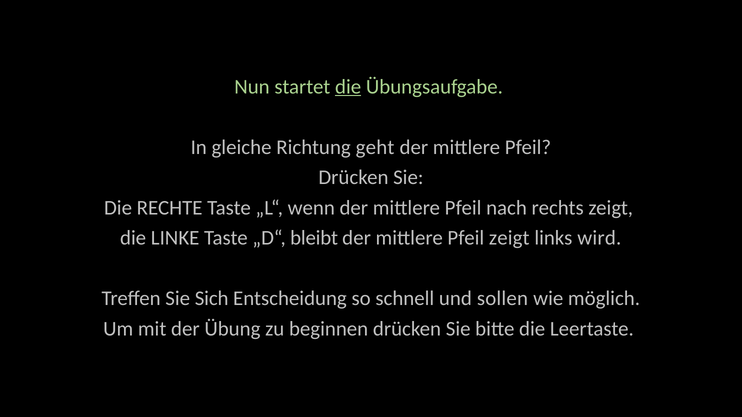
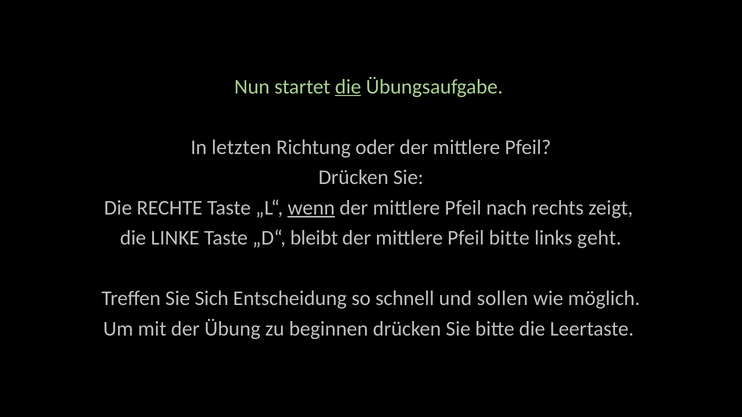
gleiche: gleiche -> letzten
geht: geht -> oder
wenn underline: none -> present
Pfeil zeigt: zeigt -> bitte
wird: wird -> geht
